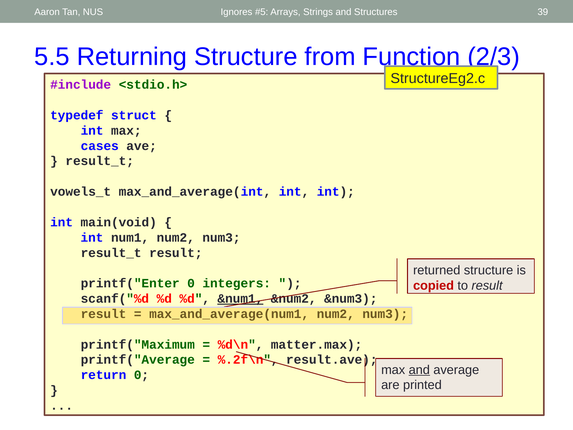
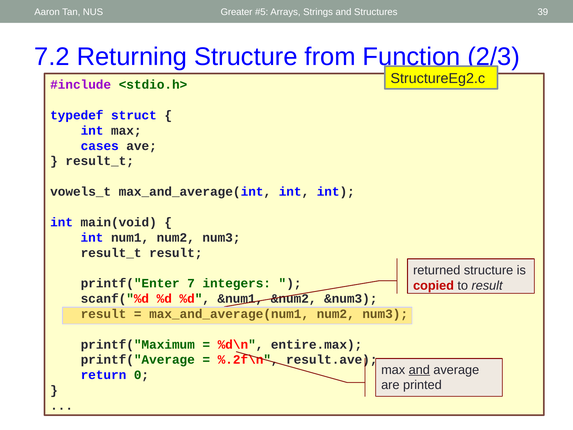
Ignores: Ignores -> Greater
5.5: 5.5 -> 7.2
printf("Enter 0: 0 -> 7
&num1 underline: present -> none
matter.max: matter.max -> entire.max
